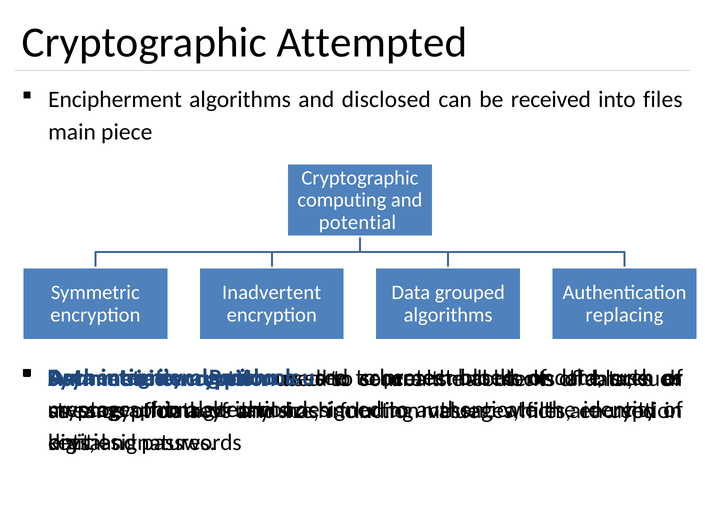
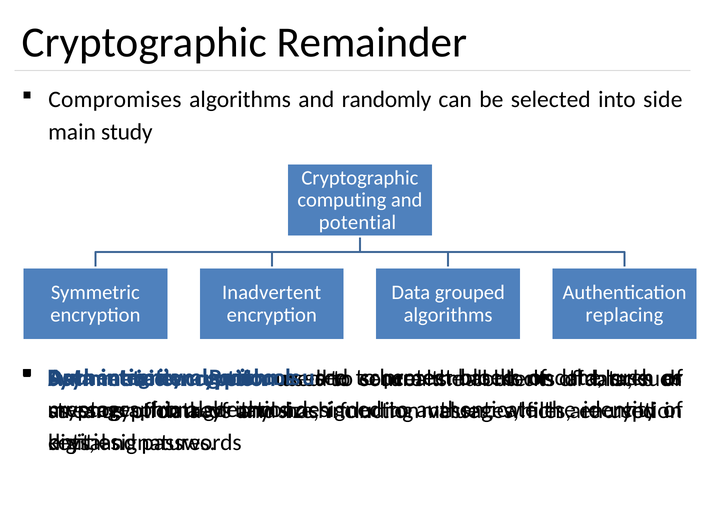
Attempted: Attempted -> Remainder
Encipherment: Encipherment -> Compromises
disclosed: disclosed -> randomly
received: received -> selected
into files: files -> side
piece: piece -> study
